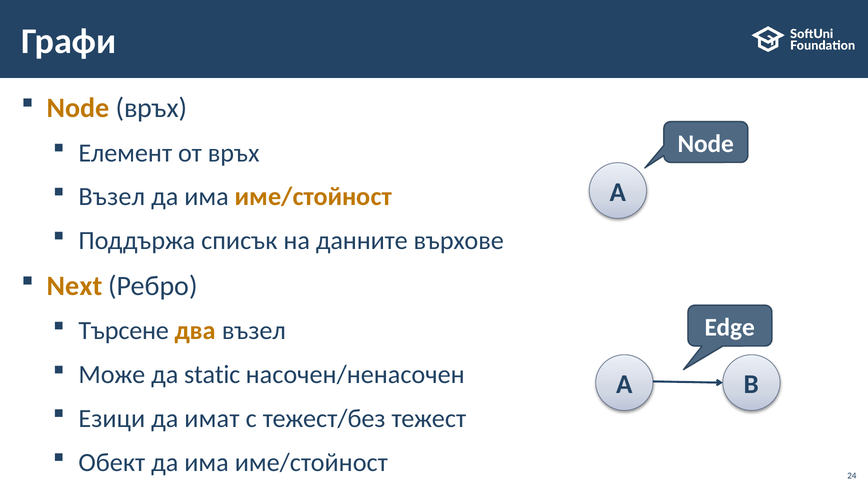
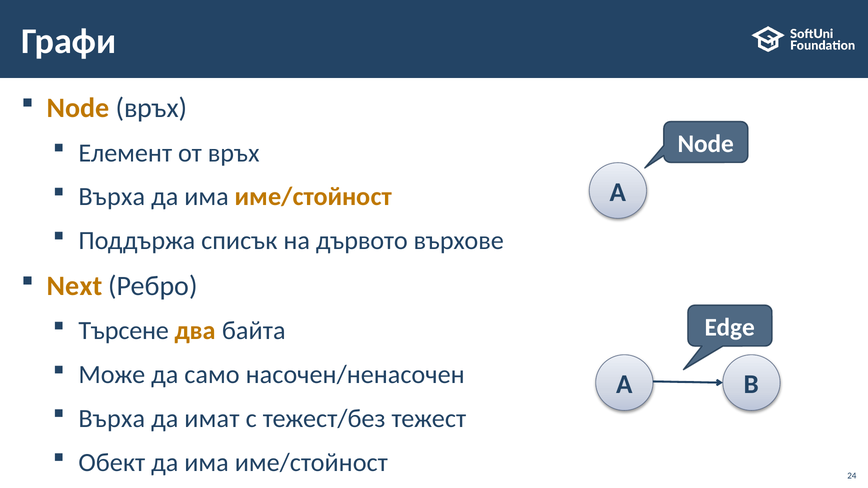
Възел at (112, 197): Възел -> Върха
данните: данните -> дървото
два възел: възел -> байта
static: static -> само
Езици at (112, 419): Езици -> Върха
